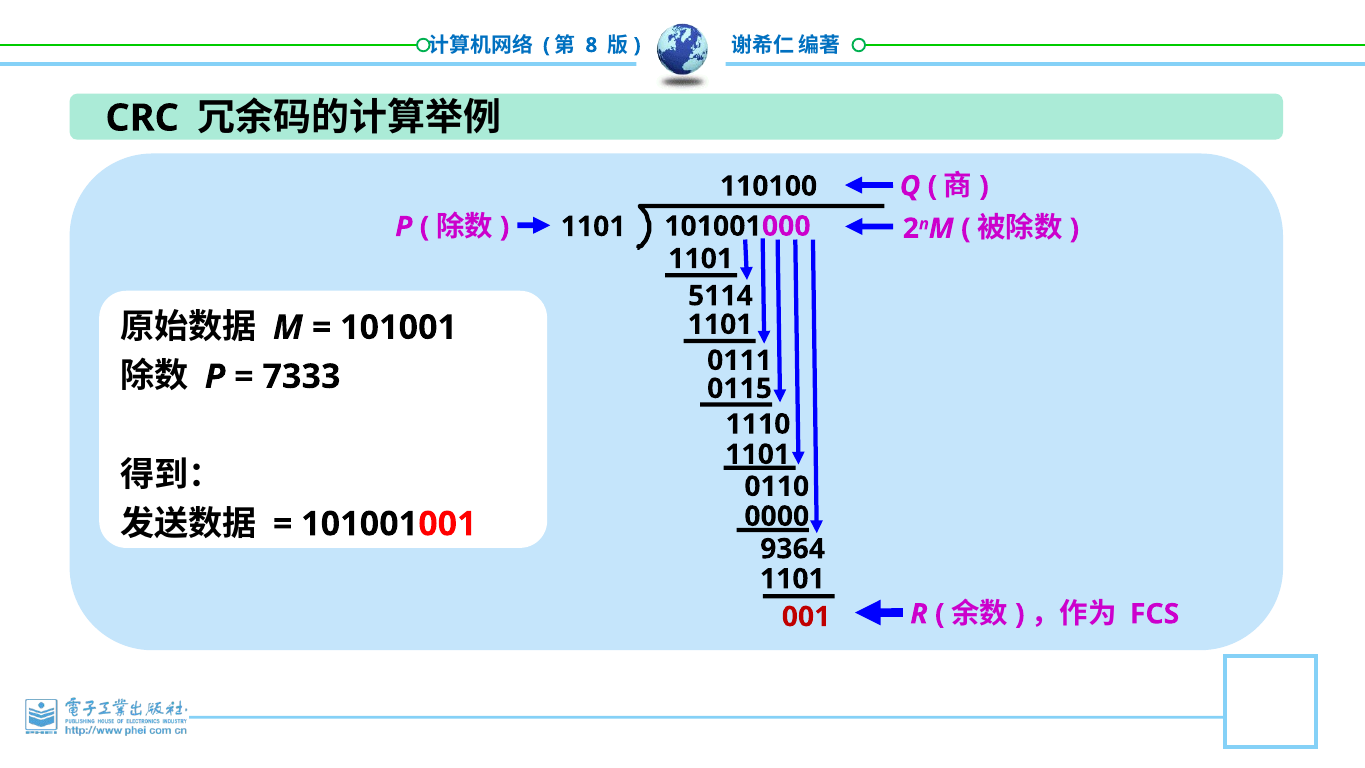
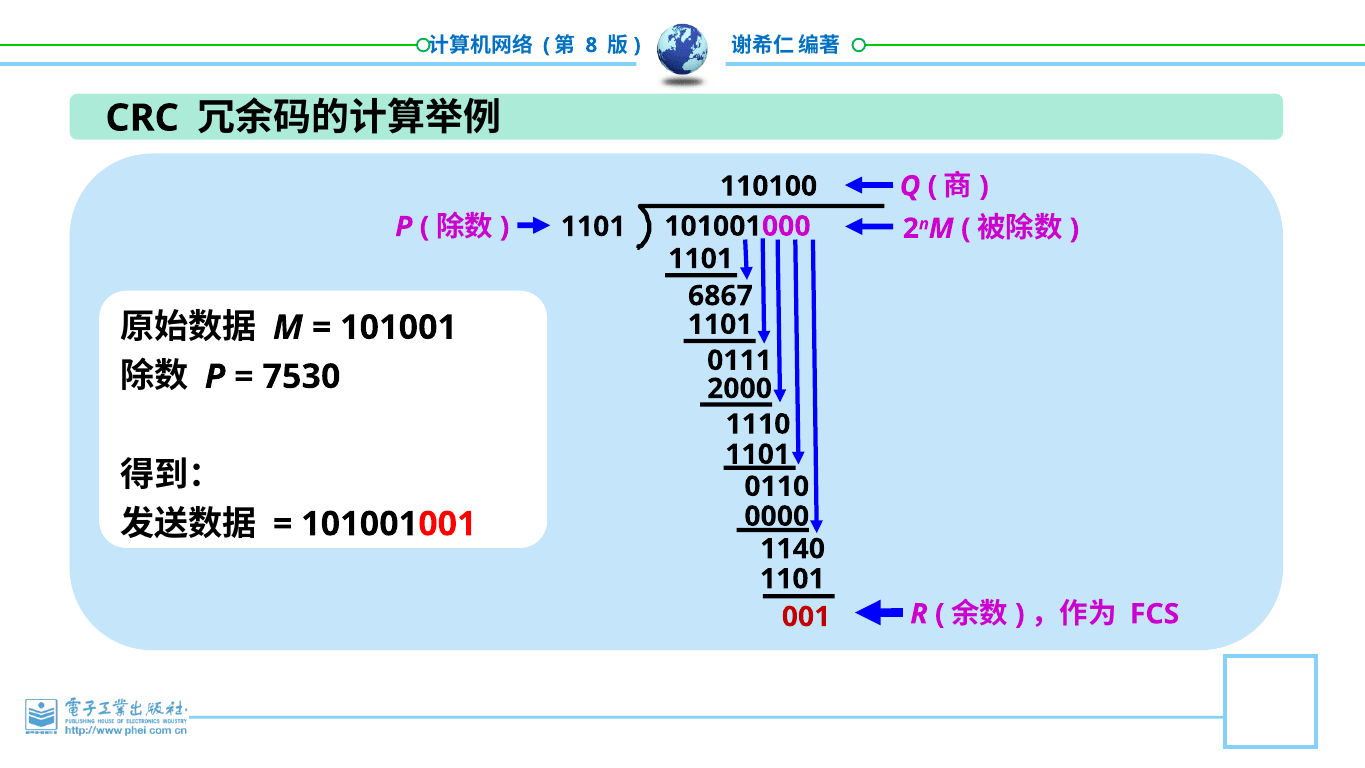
5114: 5114 -> 6867
7333: 7333 -> 7530
0115: 0115 -> 2000
9364: 9364 -> 1140
